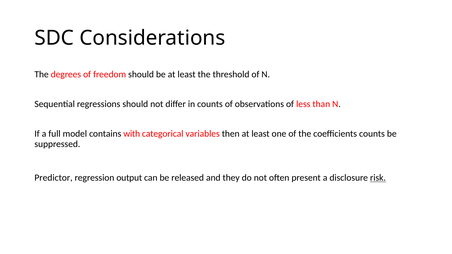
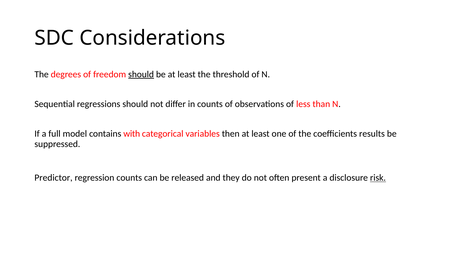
should at (141, 74) underline: none -> present
coefficients counts: counts -> results
regression output: output -> counts
